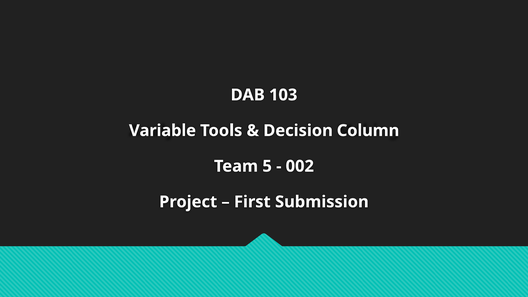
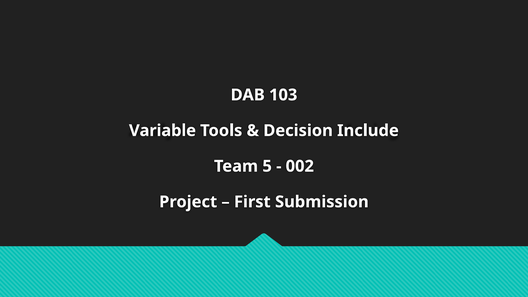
Column: Column -> Include
